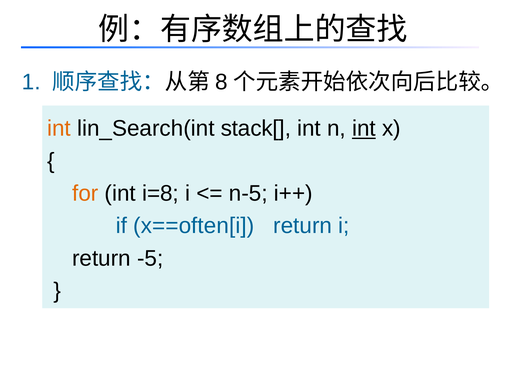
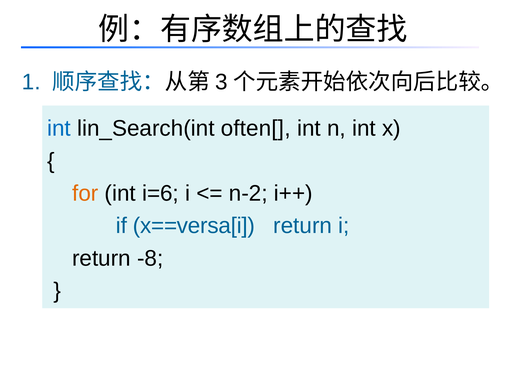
8: 8 -> 3
int at (59, 128) colour: orange -> blue
stack[: stack[ -> often[
int at (364, 128) underline: present -> none
i=8: i=8 -> i=6
n-5: n-5 -> n-2
x==often[i: x==often[i -> x==versa[i
-5: -5 -> -8
